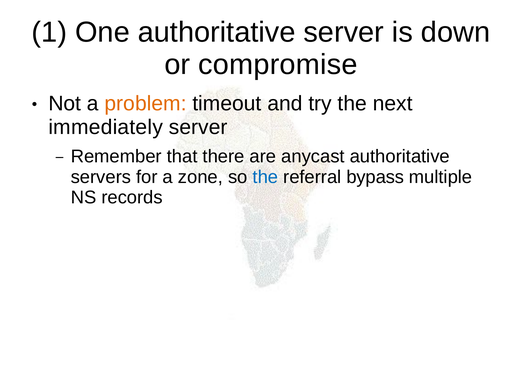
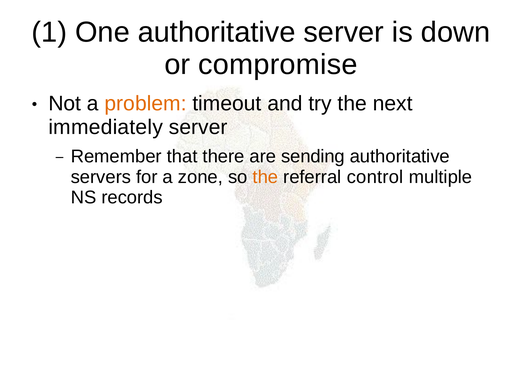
anycast: anycast -> sending
the at (265, 177) colour: blue -> orange
bypass: bypass -> control
